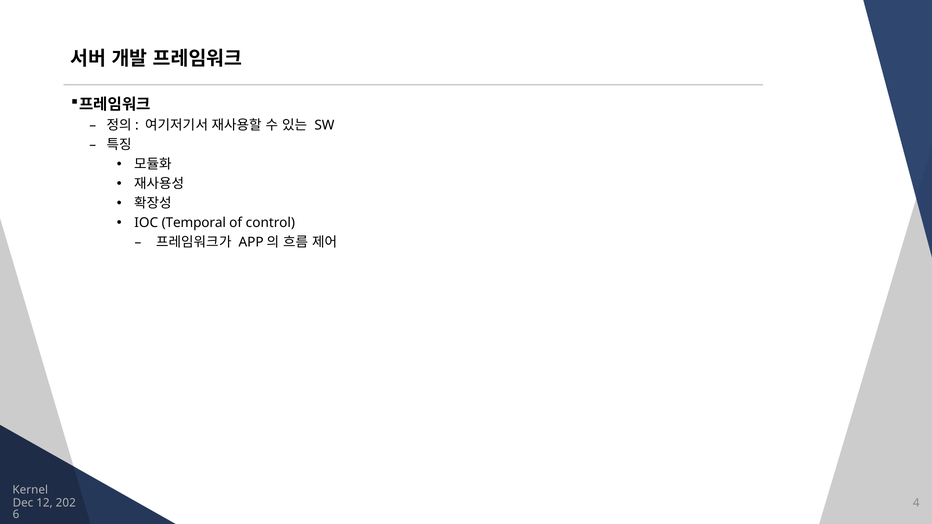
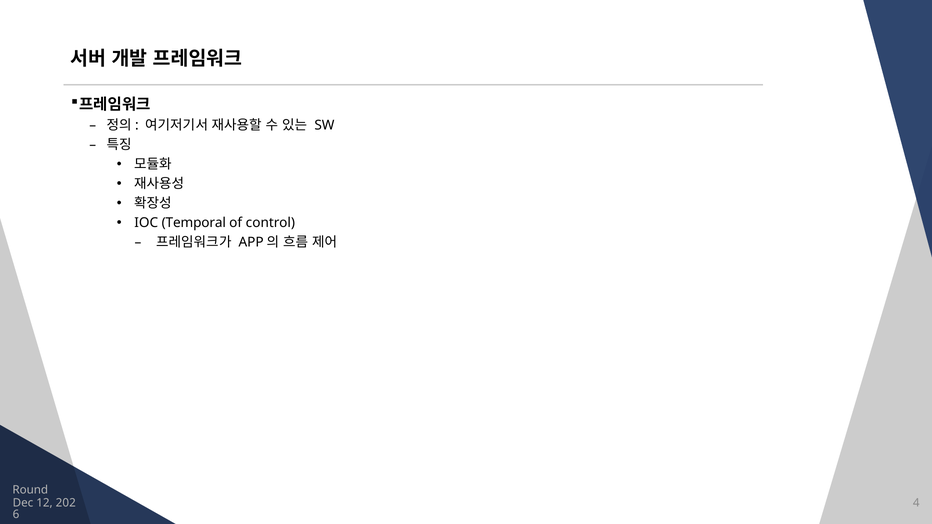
Kernel: Kernel -> Round
